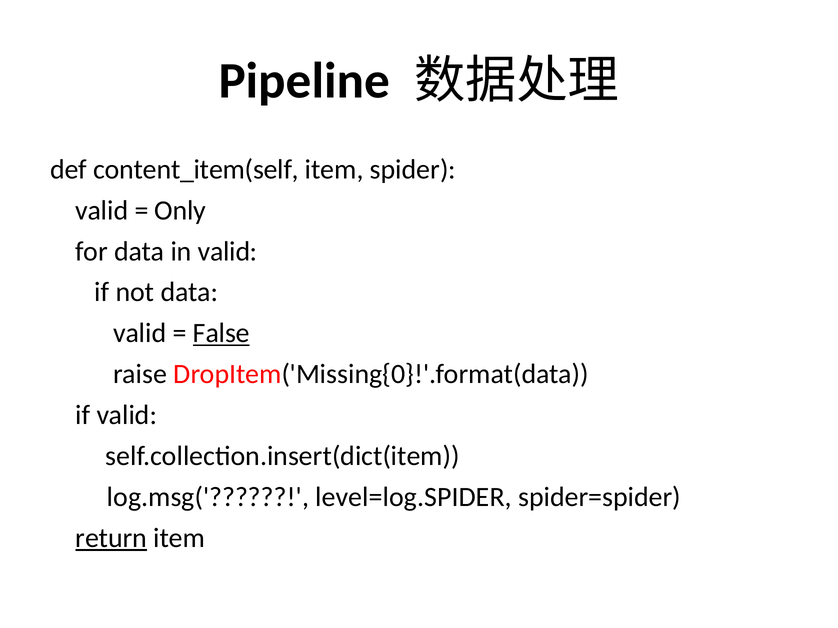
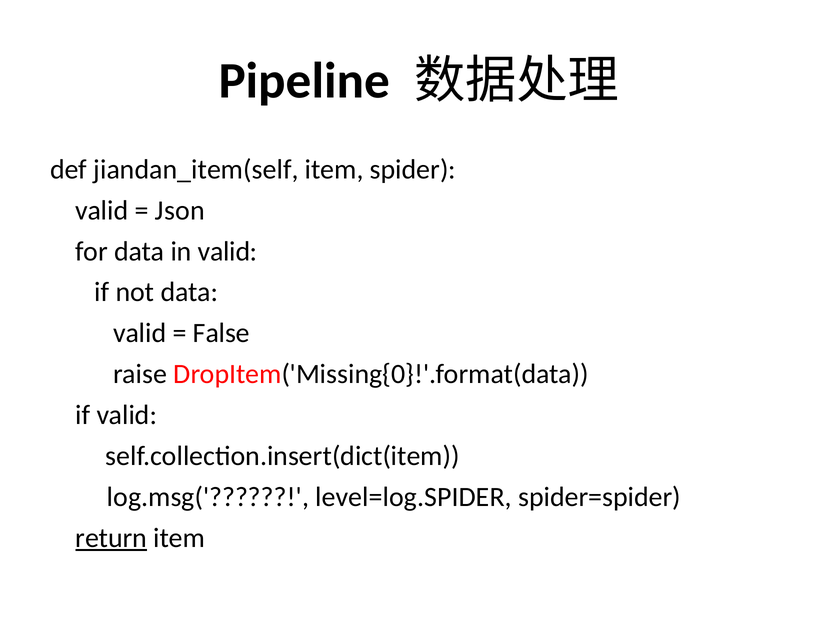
content_item(self: content_item(self -> jiandan_item(self
Only: Only -> Json
False underline: present -> none
